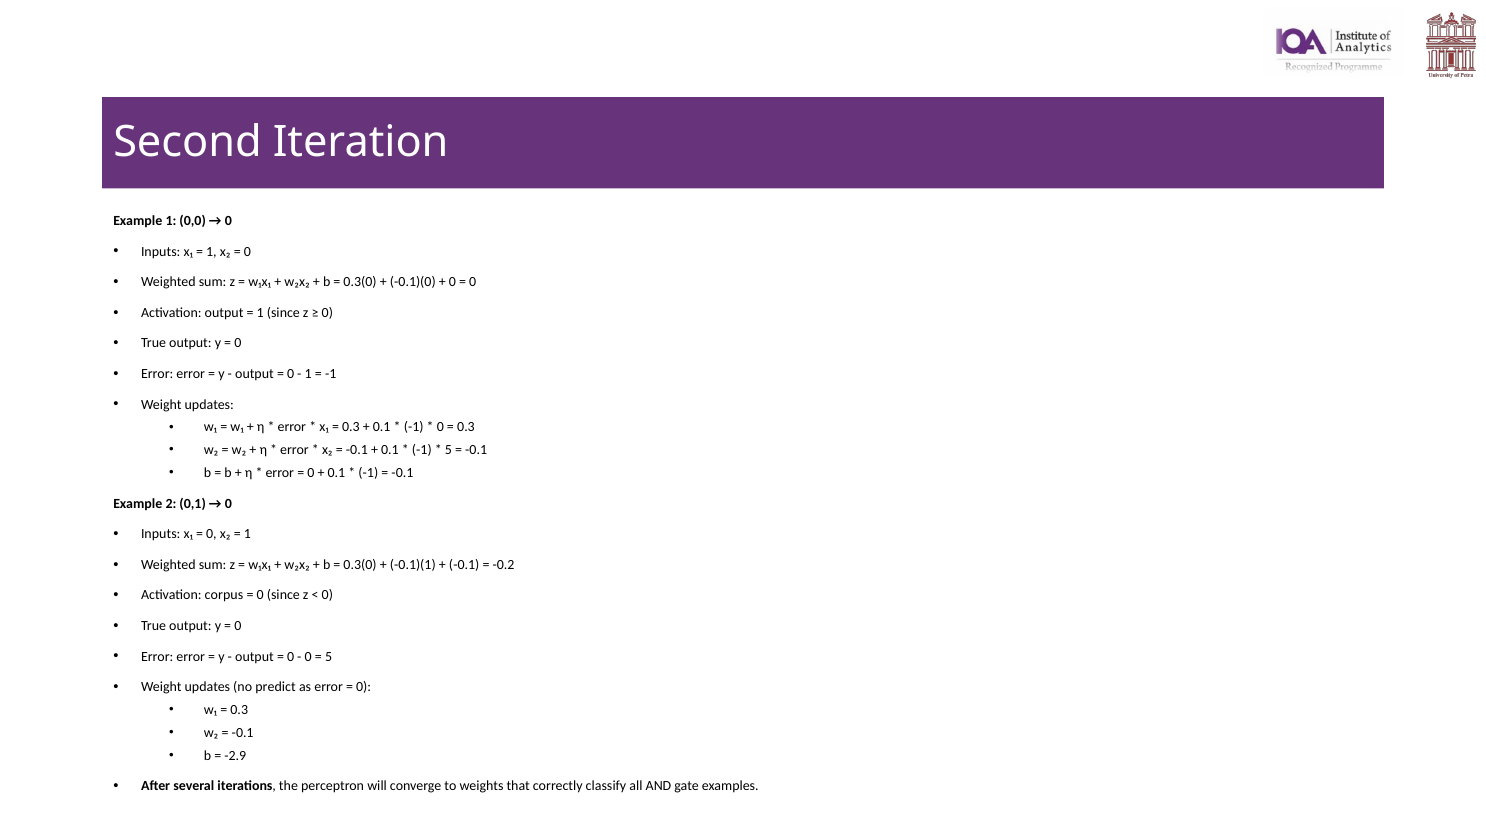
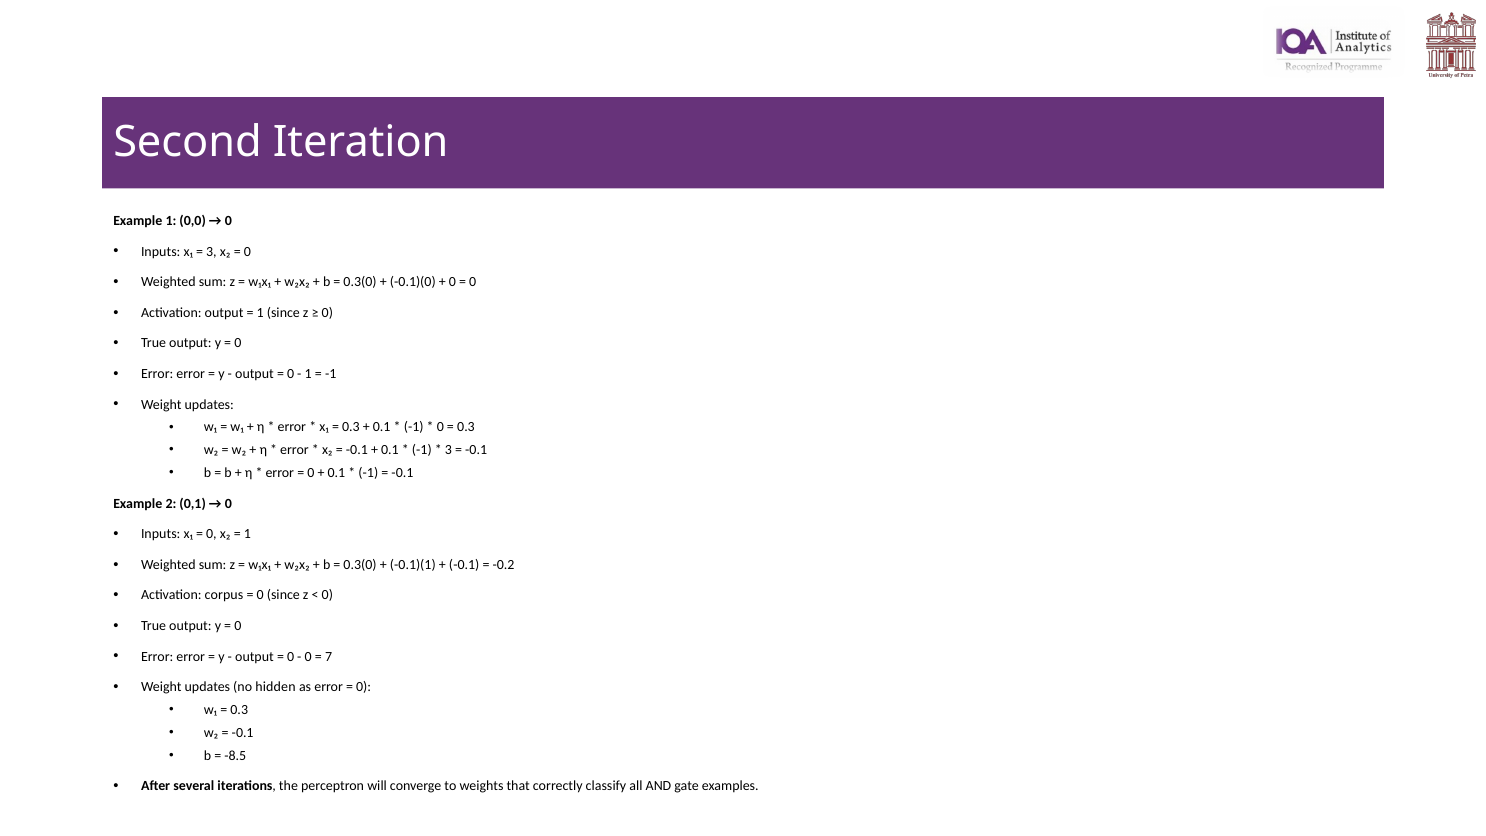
1 at (211, 252): 1 -> 3
5 at (448, 450): 5 -> 3
5 at (329, 656): 5 -> 7
predict: predict -> hidden
-2.9: -2.9 -> -8.5
